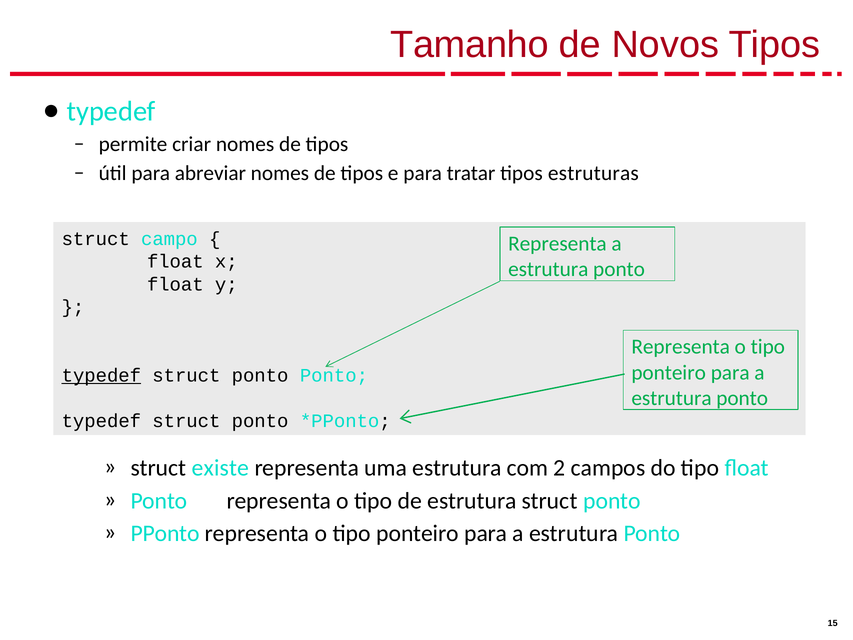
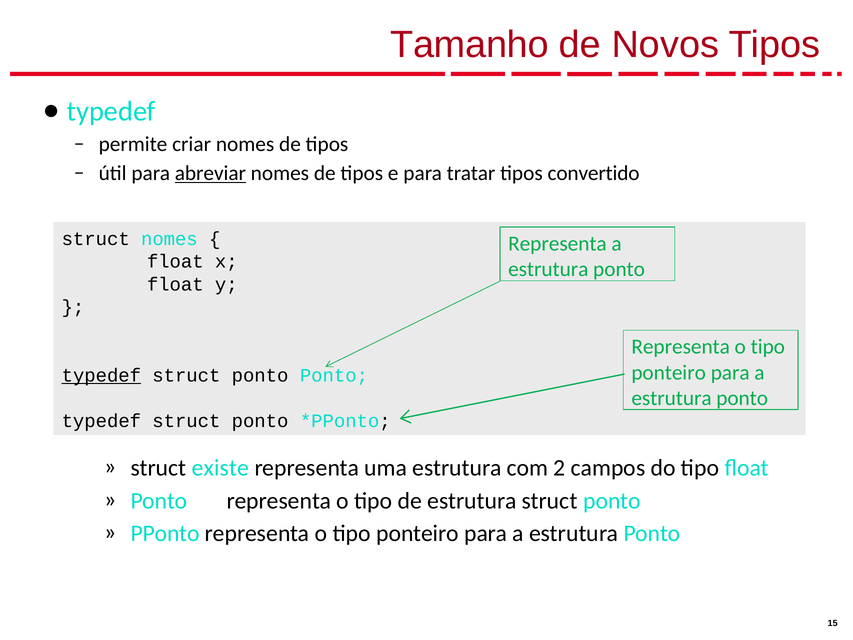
abreviar underline: none -> present
estruturas: estruturas -> convertido
struct campo: campo -> nomes
